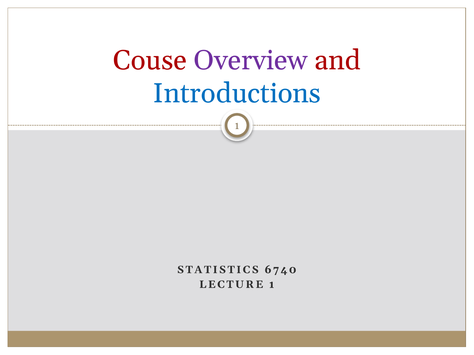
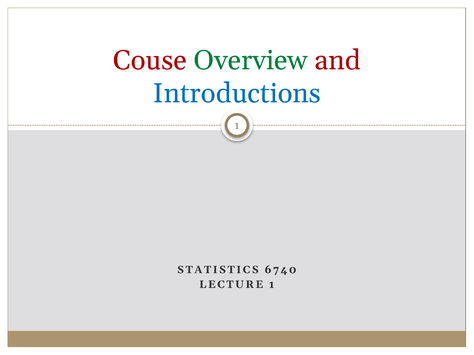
Overview colour: purple -> green
